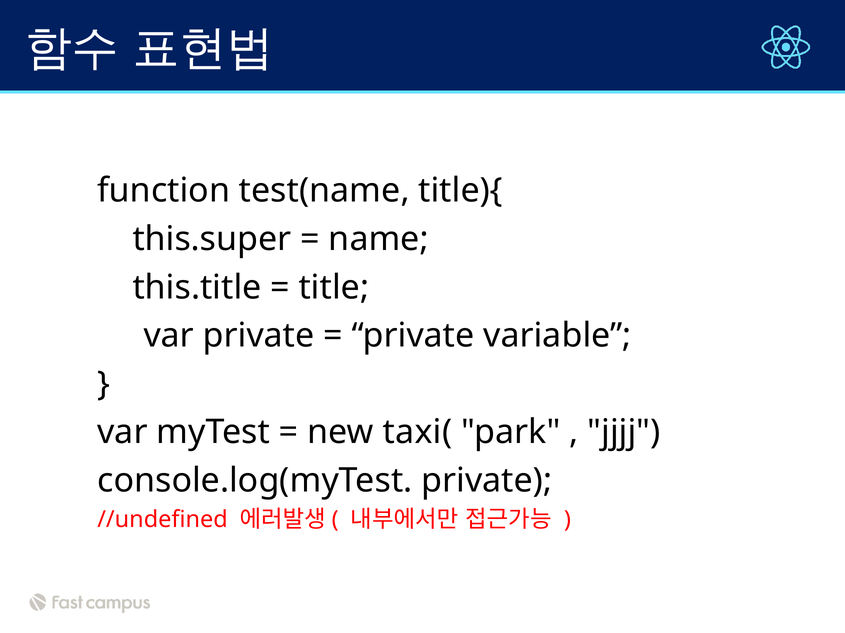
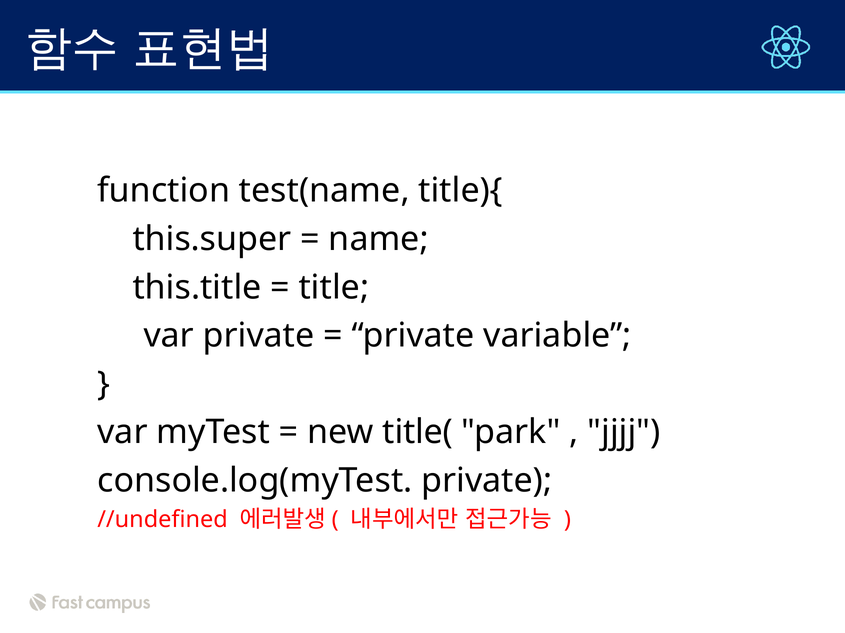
taxi(: taxi( -> title(
